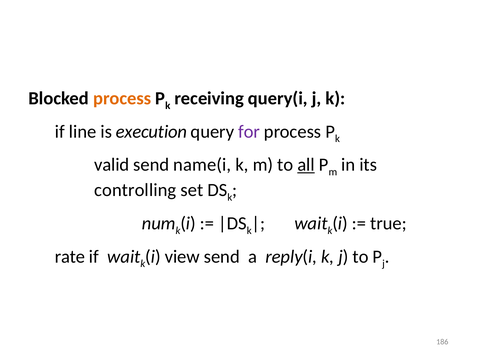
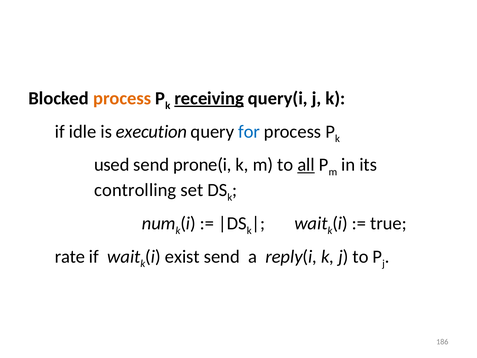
receiving underline: none -> present
line: line -> idle
for colour: purple -> blue
valid: valid -> used
name(i: name(i -> prone(i
view: view -> exist
